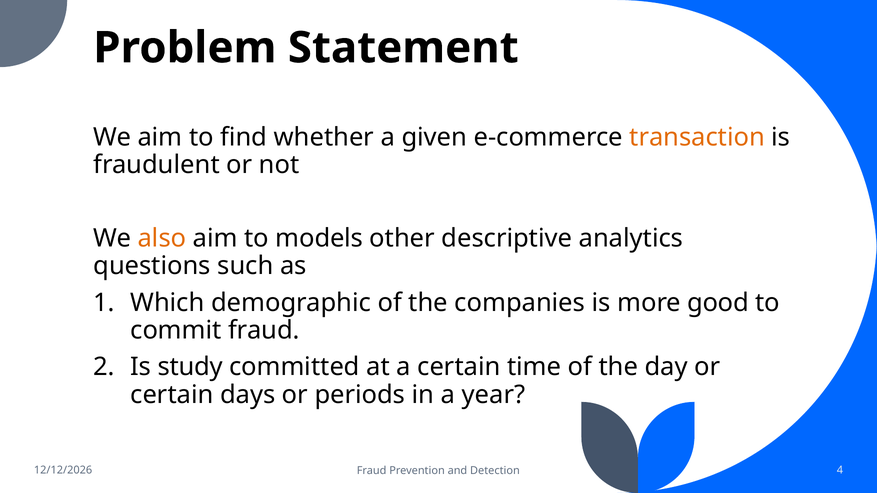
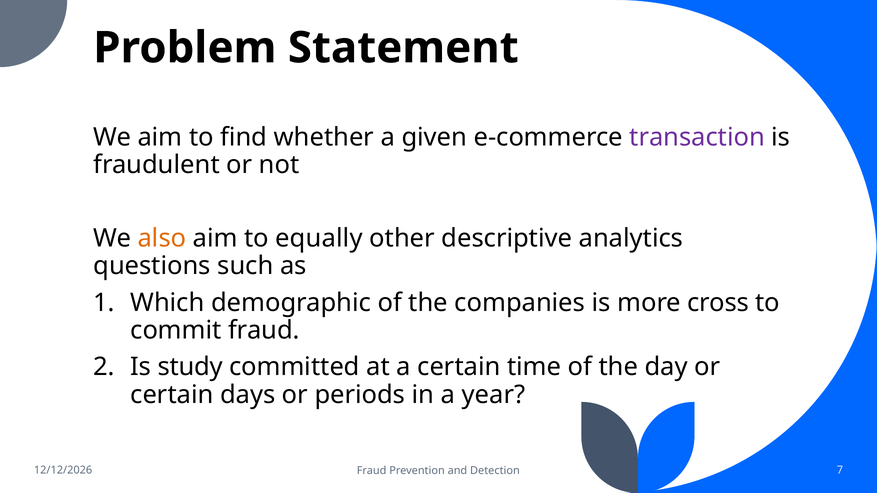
transaction colour: orange -> purple
models: models -> equally
good: good -> cross
4: 4 -> 7
